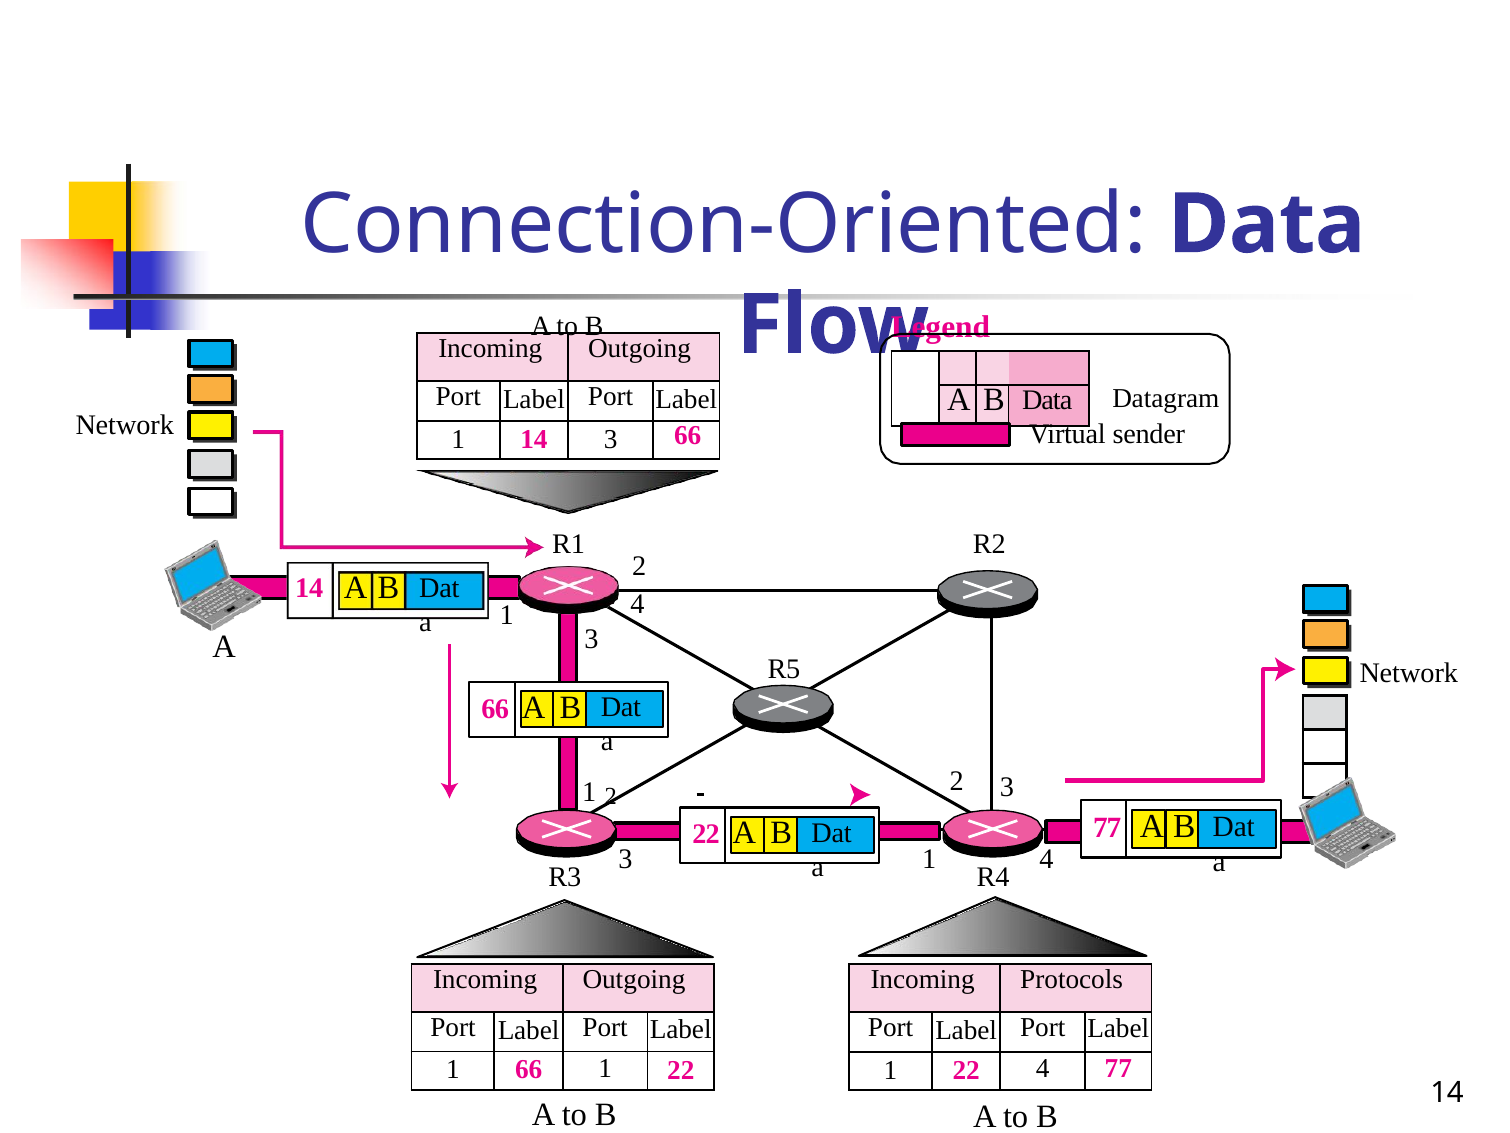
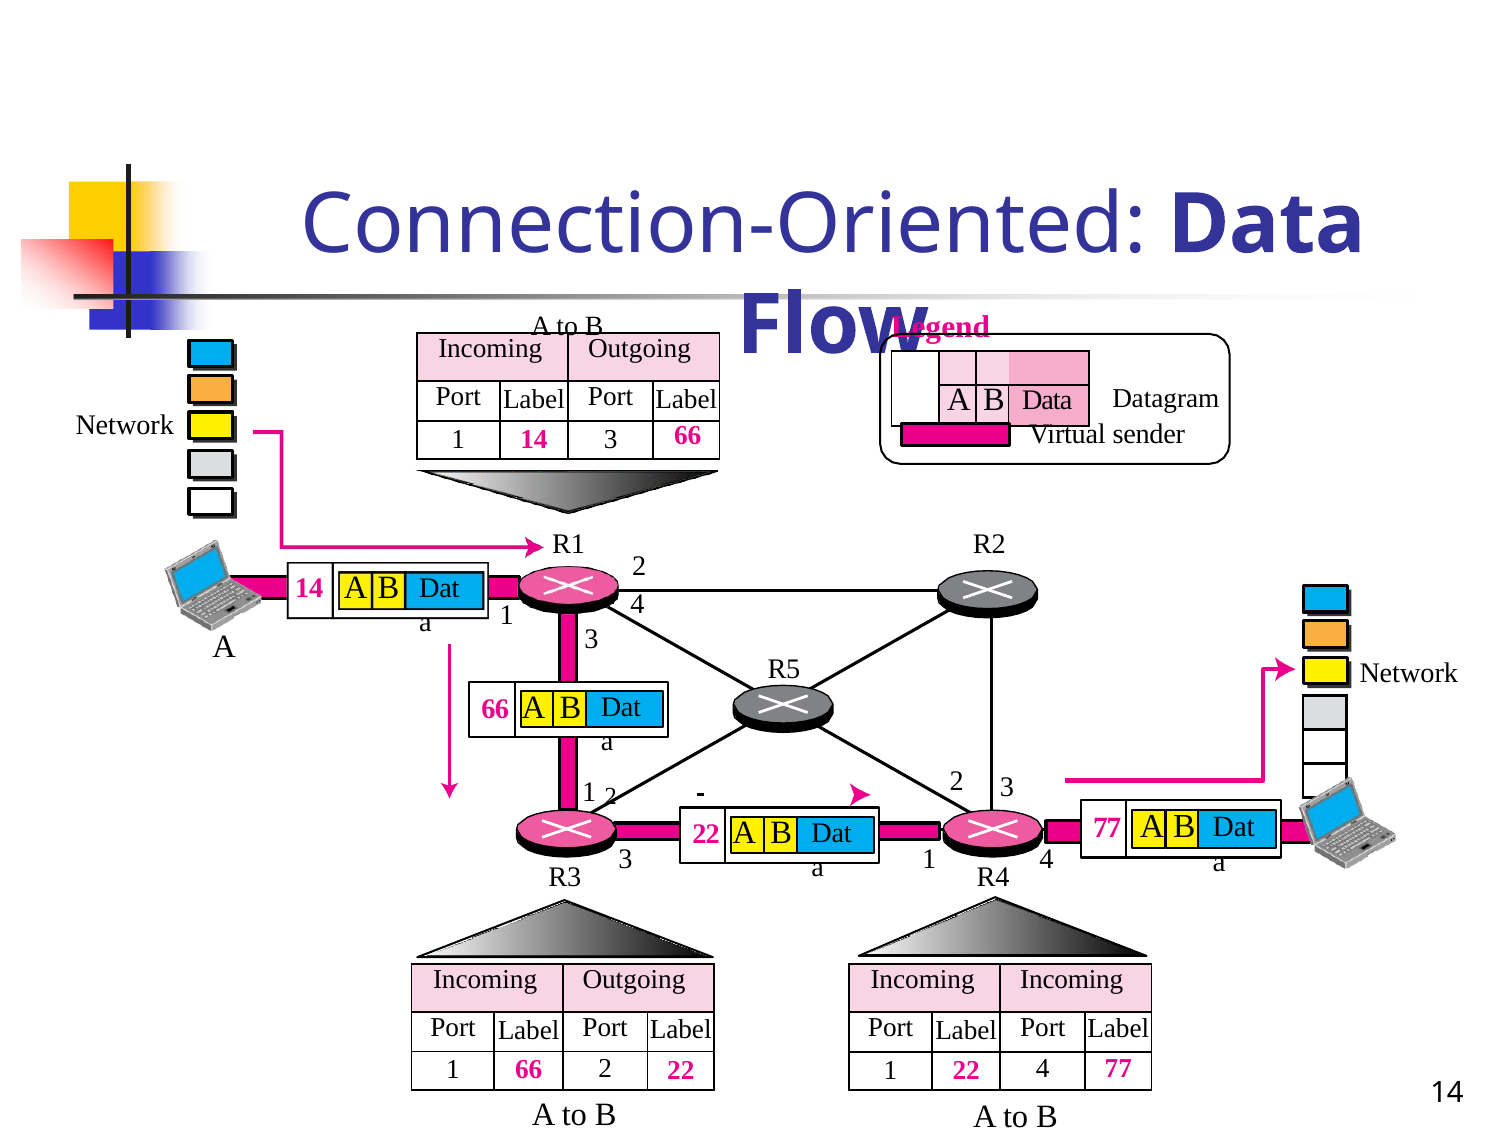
Incoming Protocols: Protocols -> Incoming
66 1: 1 -> 2
